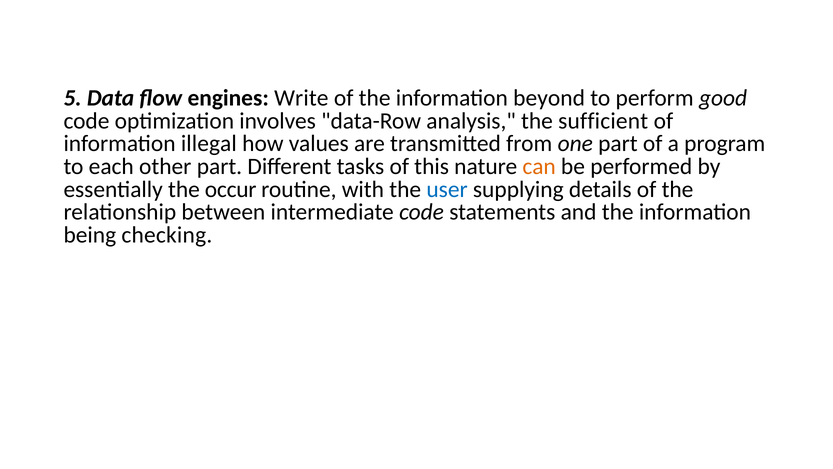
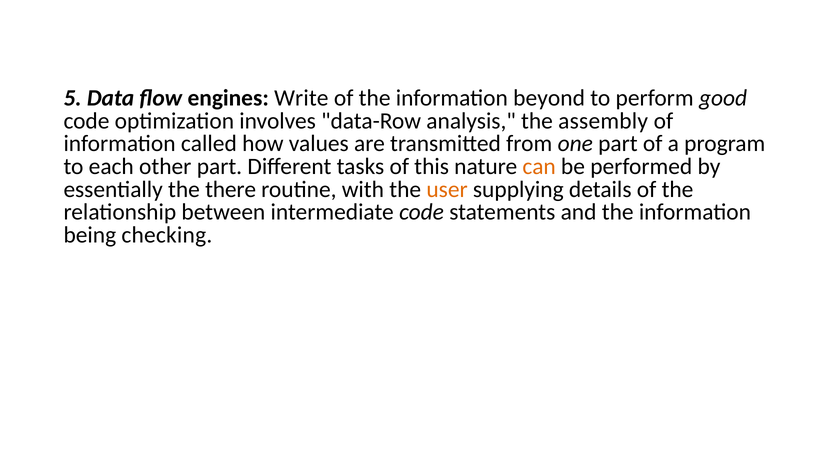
sufficient: sufficient -> assembly
illegal: illegal -> called
occur: occur -> there
user colour: blue -> orange
